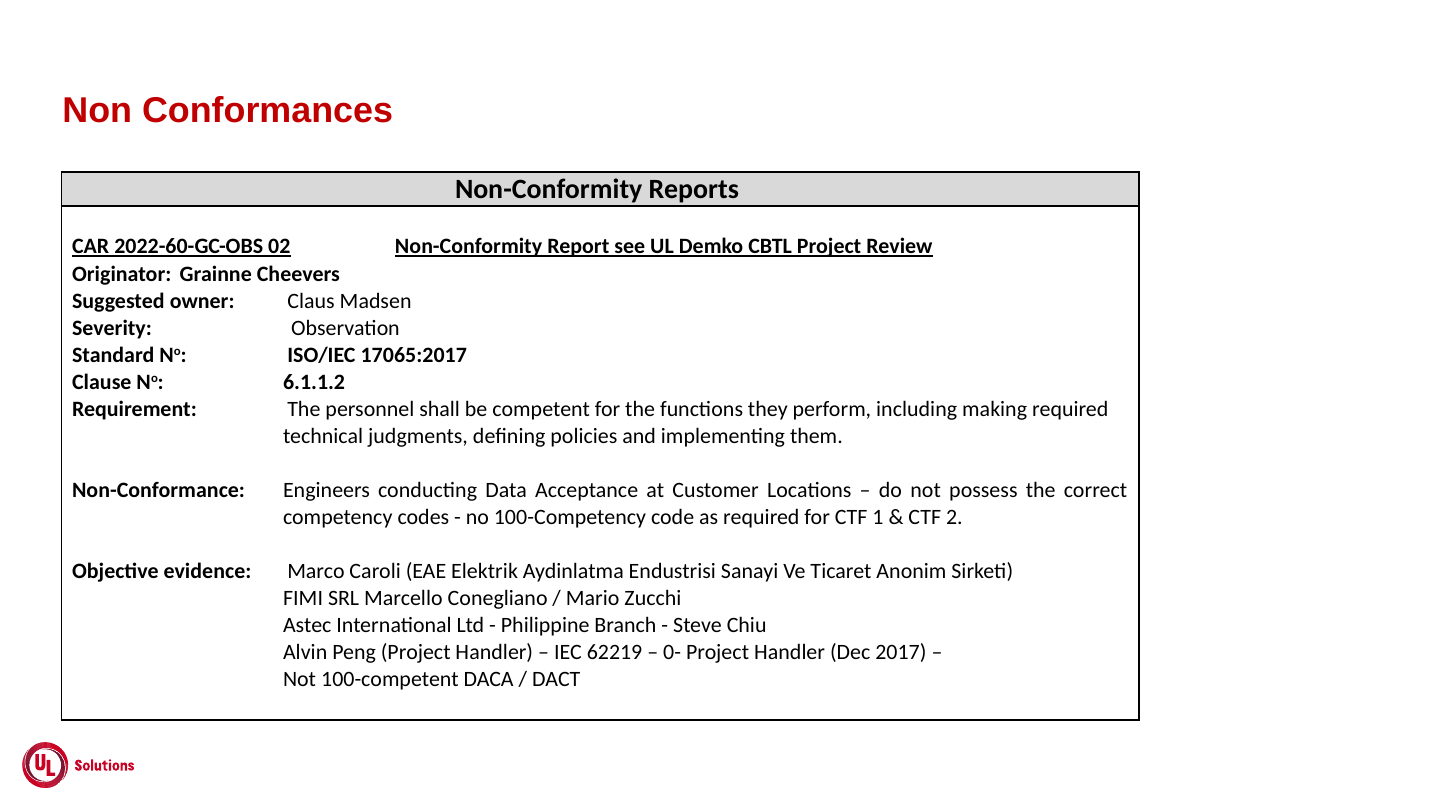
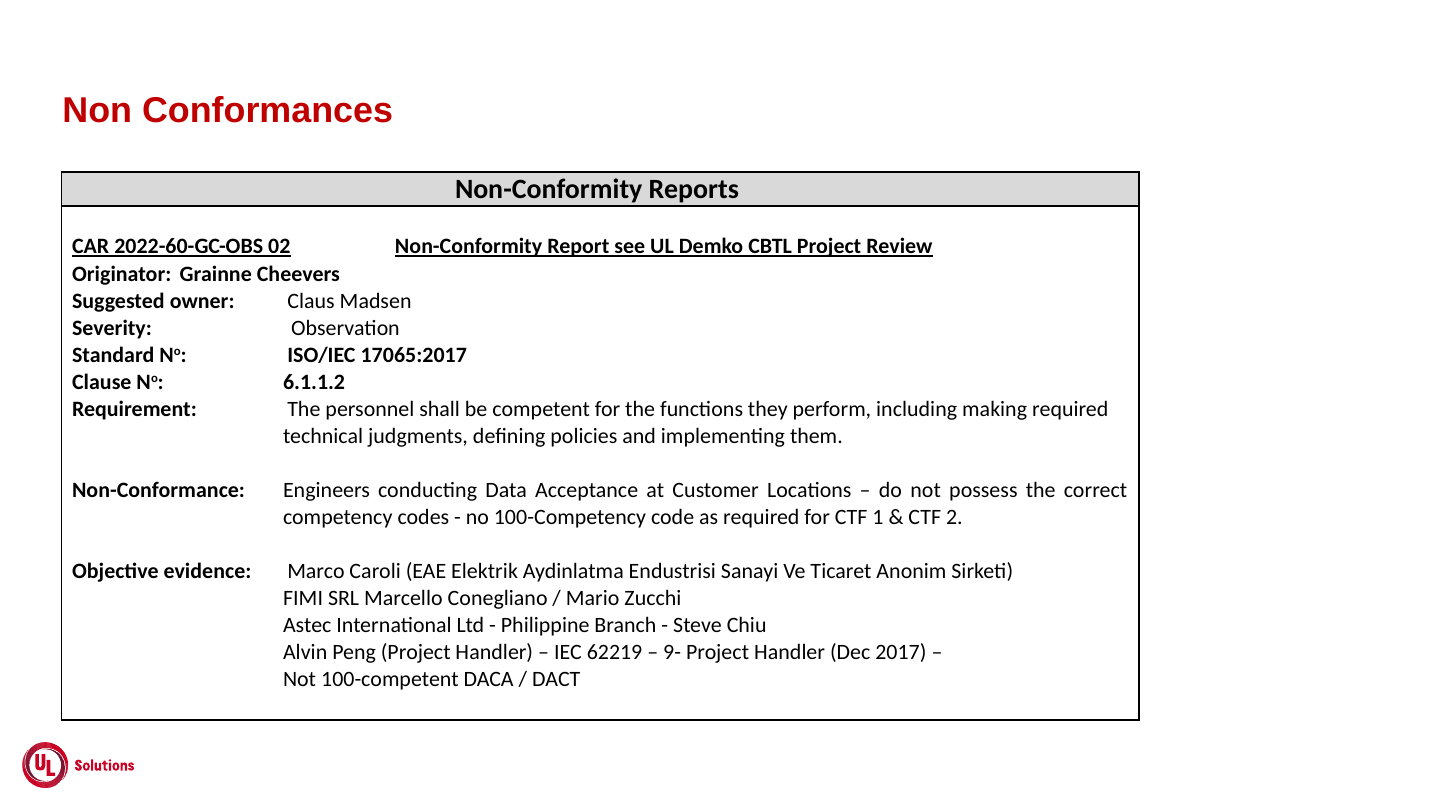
0-: 0- -> 9-
